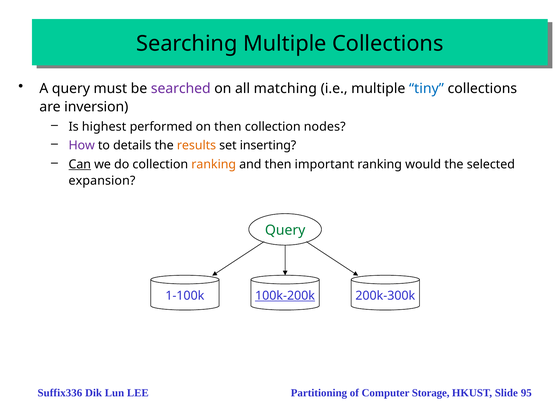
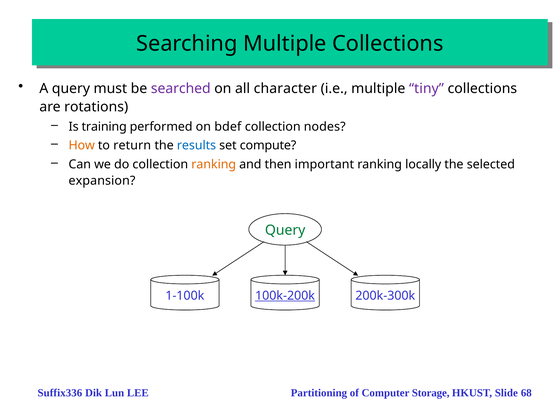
matching: matching -> character
tiny colour: blue -> purple
inversion: inversion -> rotations
highest: highest -> training
on then: then -> bdef
How colour: purple -> orange
details: details -> return
results colour: orange -> blue
inserting: inserting -> compute
Can underline: present -> none
would: would -> locally
95: 95 -> 68
